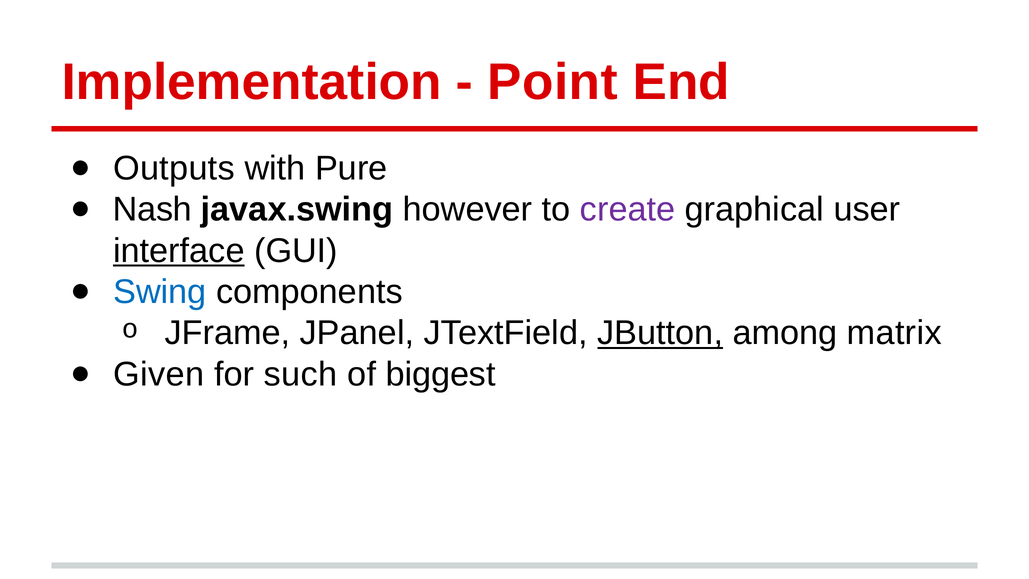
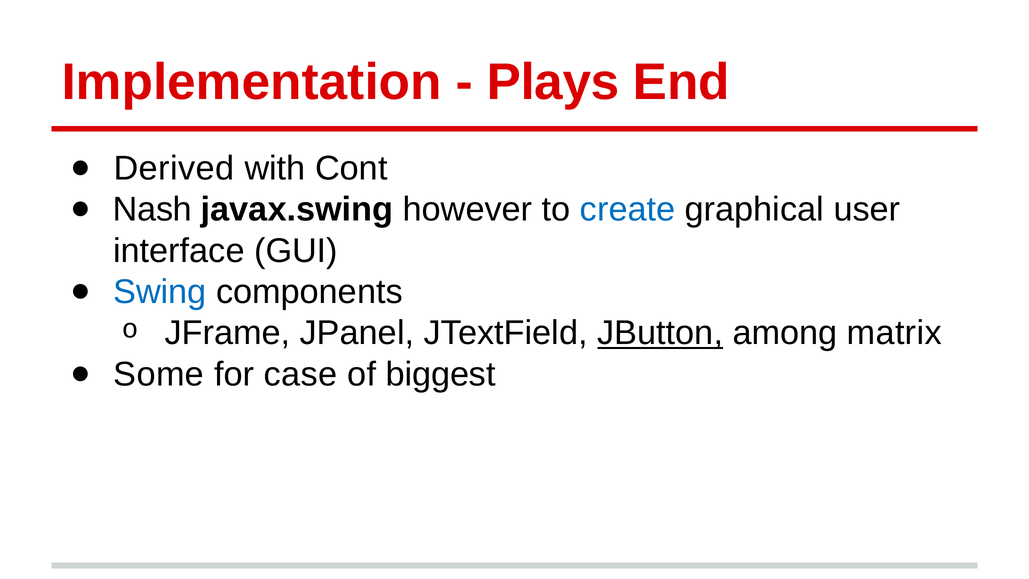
Point: Point -> Plays
Outputs: Outputs -> Derived
Pure: Pure -> Cont
create colour: purple -> blue
interface underline: present -> none
Given: Given -> Some
such: such -> case
